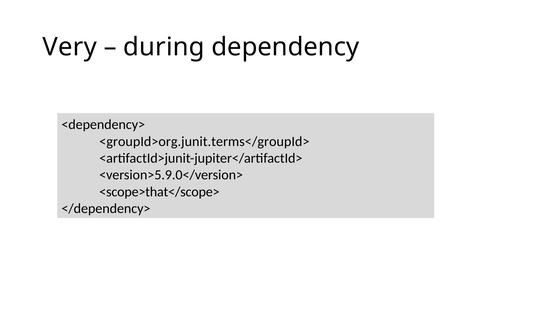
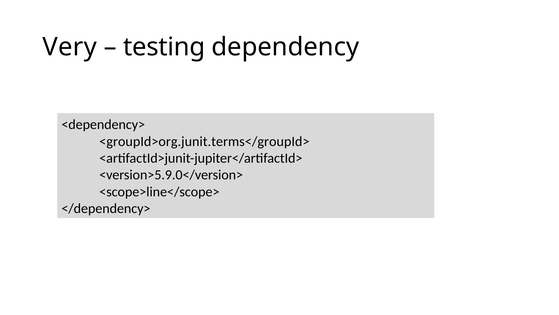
during: during -> testing
<scope>that</scope>: <scope>that</scope> -> <scope>line</scope>
